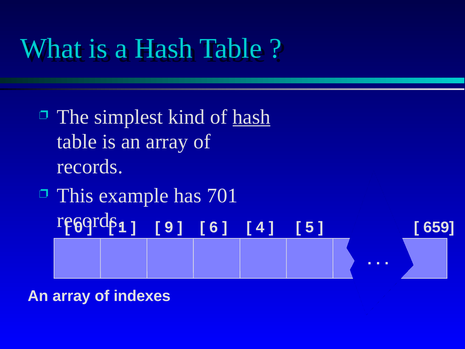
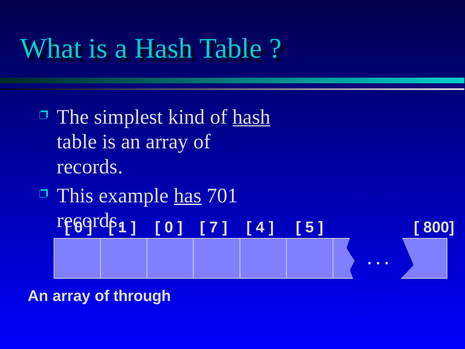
has underline: none -> present
9 at (169, 227): 9 -> 0
6: 6 -> 7
659: 659 -> 800
indexes: indexes -> through
